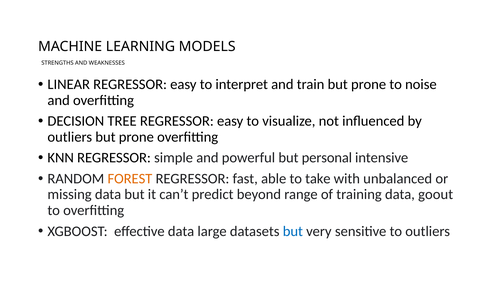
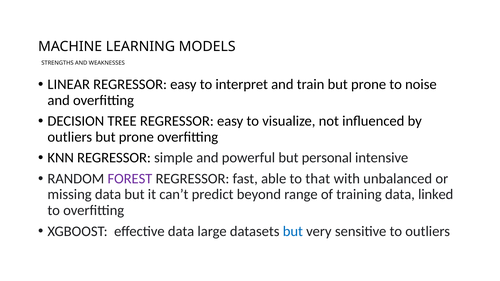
FOREST colour: orange -> purple
take: take -> that
goout: goout -> linked
